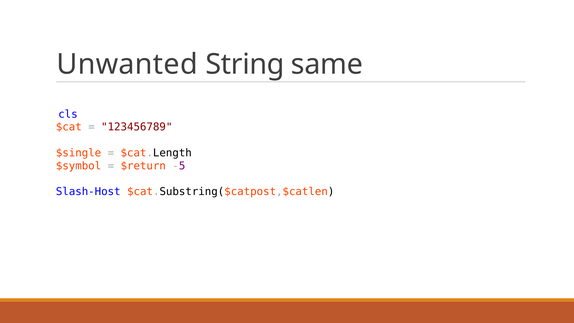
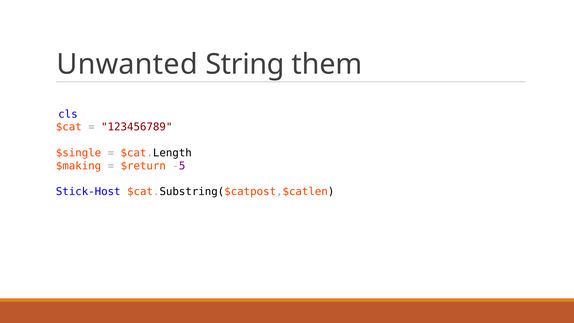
same: same -> them
$symbol: $symbol -> $making
Slash-Host: Slash-Host -> Stick-Host
